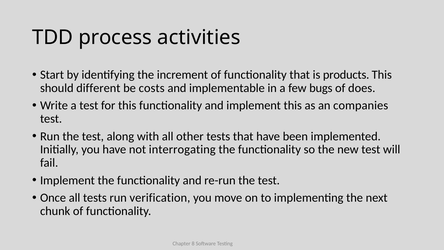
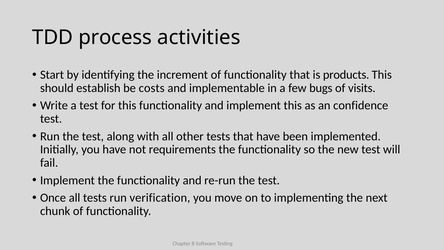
different: different -> establish
does: does -> visits
companies: companies -> confidence
interrogating: interrogating -> requirements
